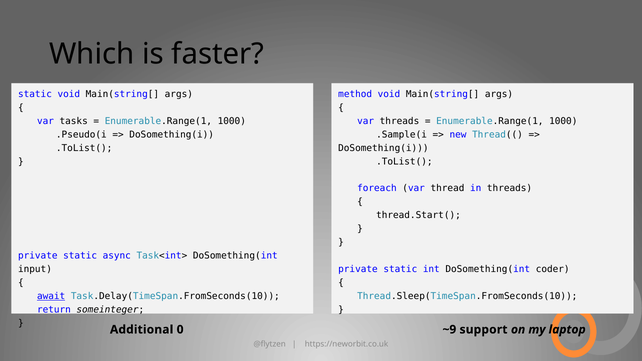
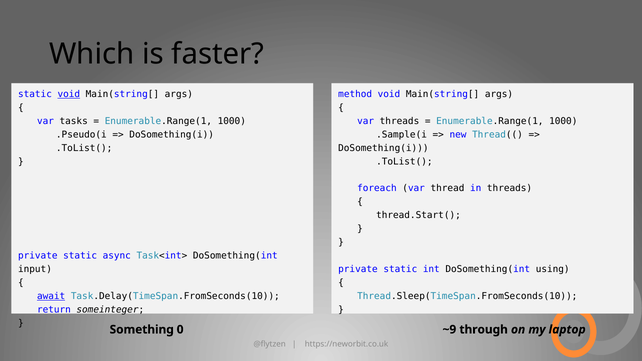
void at (69, 94) underline: none -> present
coder: coder -> using
Additional: Additional -> Something
support: support -> through
